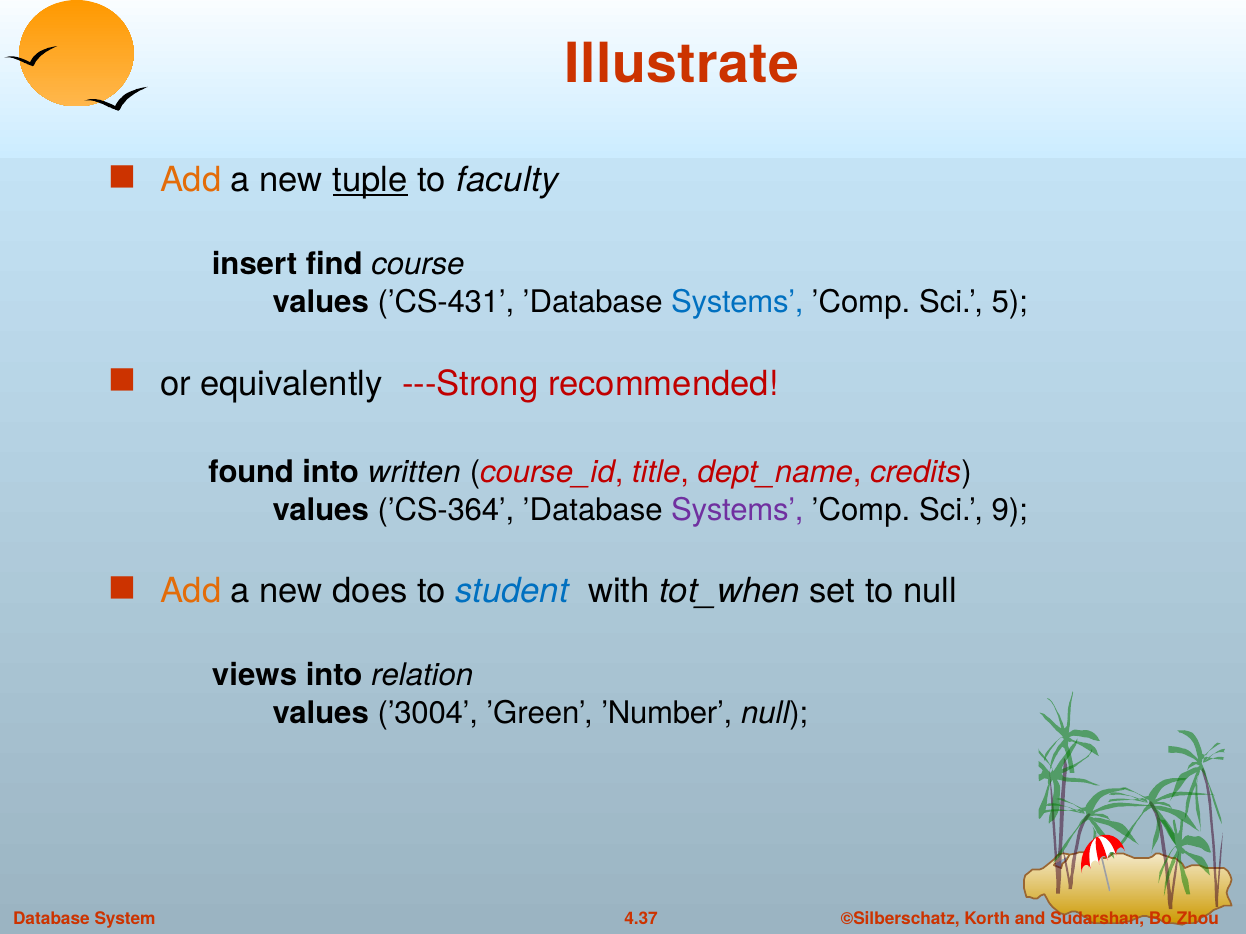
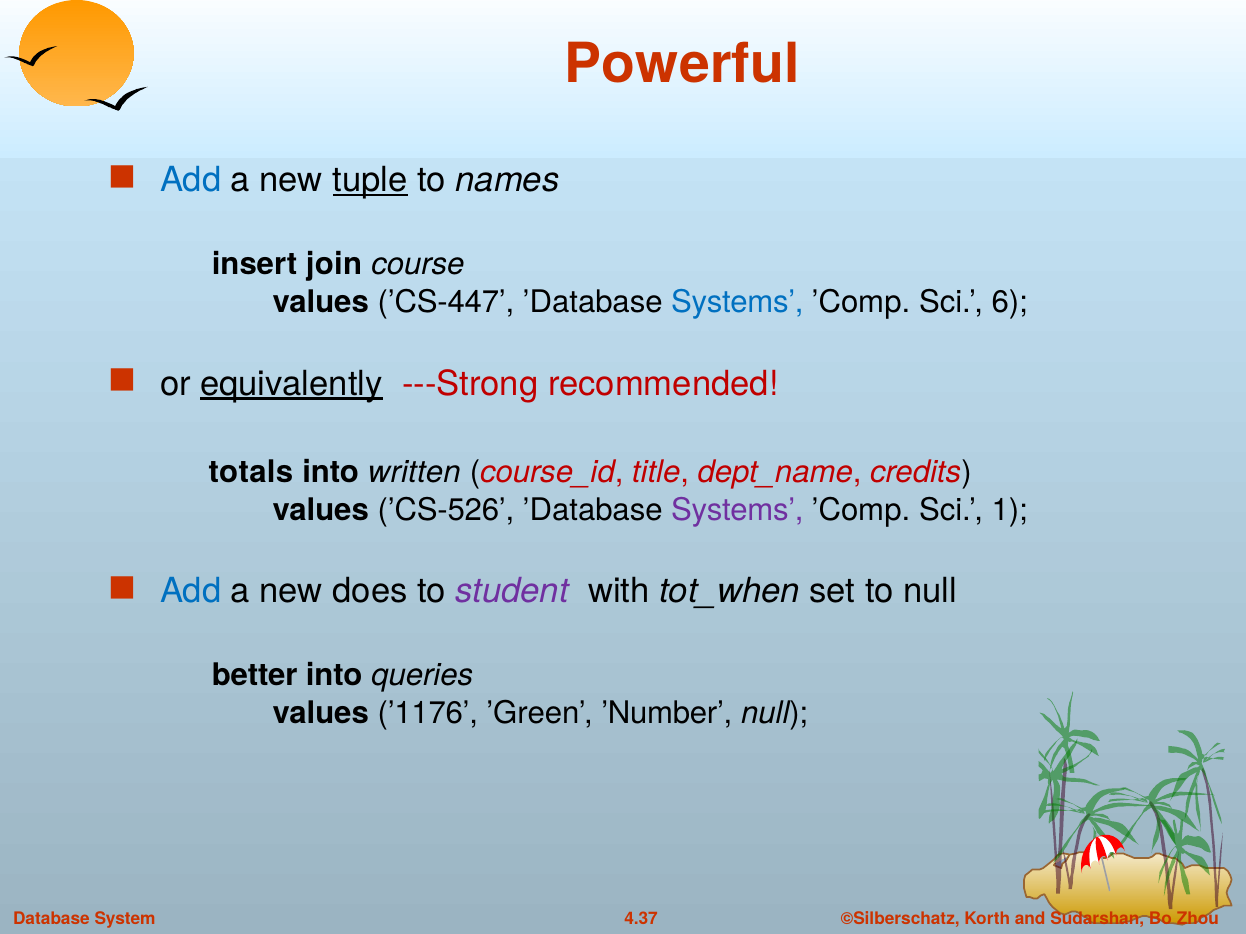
Illustrate: Illustrate -> Powerful
Add at (191, 180) colour: orange -> blue
faculty: faculty -> names
find: find -> join
’CS-431: ’CS-431 -> ’CS-447
5: 5 -> 6
equivalently underline: none -> present
found: found -> totals
’CS-364: ’CS-364 -> ’CS-526
9: 9 -> 1
Add at (191, 592) colour: orange -> blue
student colour: blue -> purple
views: views -> better
relation: relation -> queries
’3004: ’3004 -> ’1176
